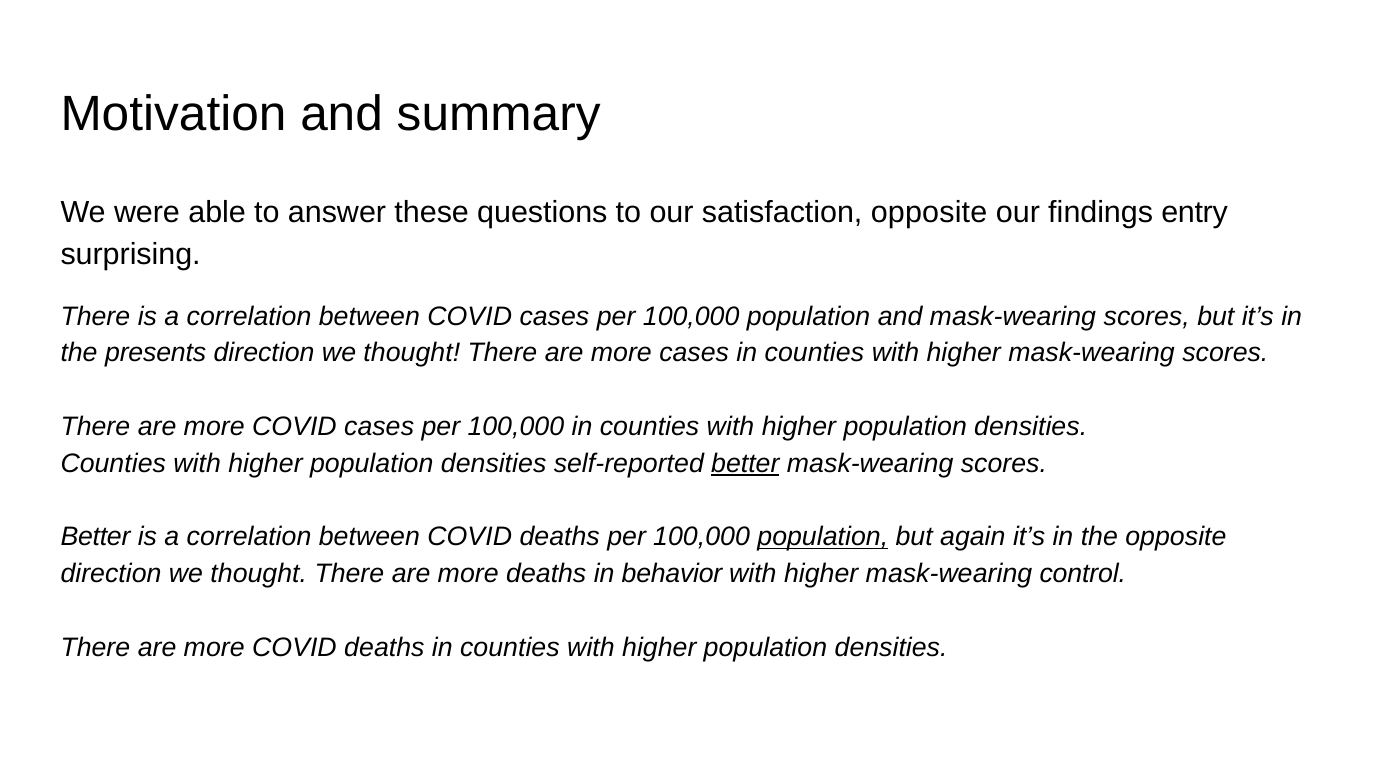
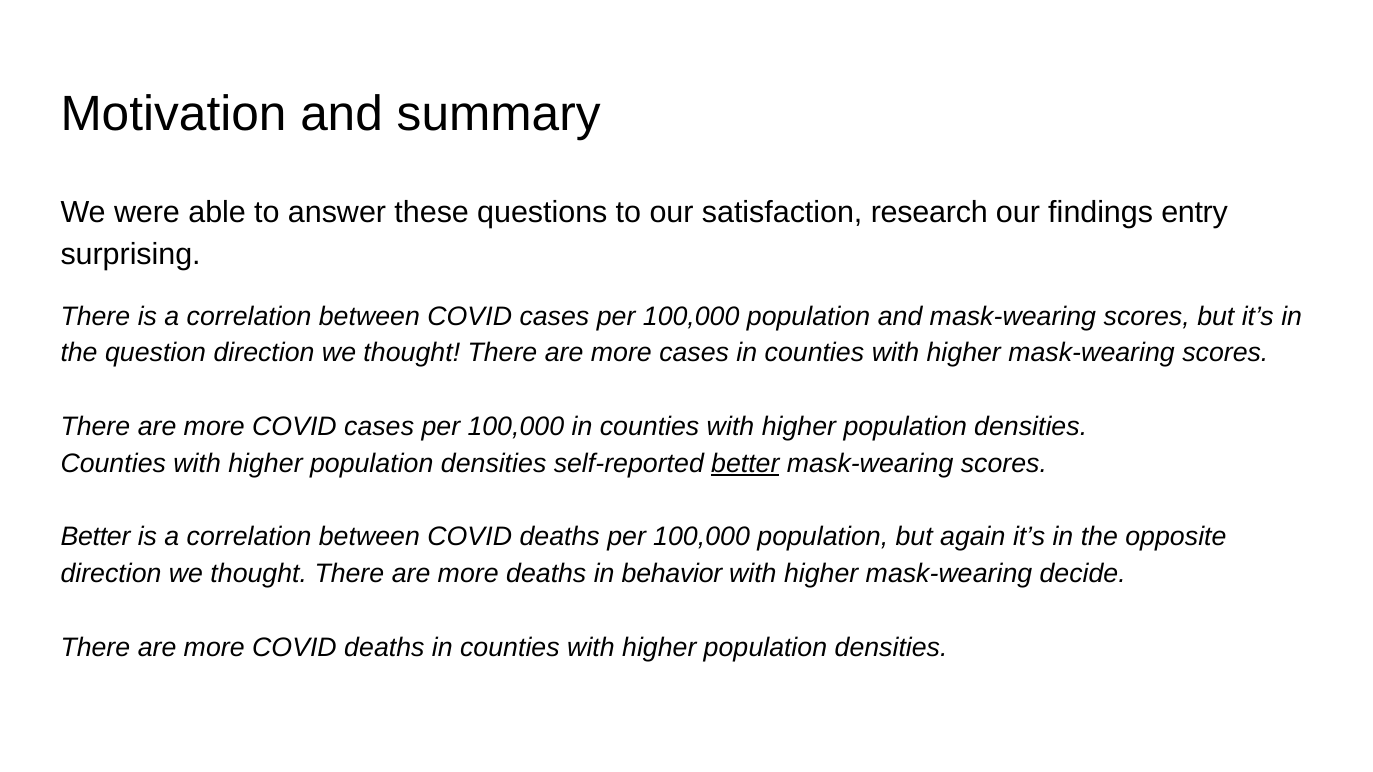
satisfaction opposite: opposite -> research
presents: presents -> question
population at (823, 537) underline: present -> none
control: control -> decide
